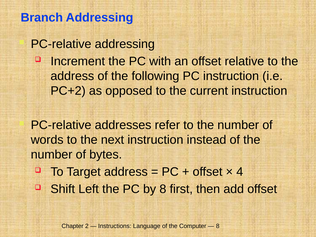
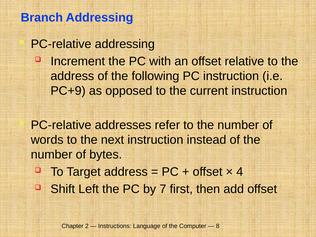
PC+2: PC+2 -> PC+9
by 8: 8 -> 7
